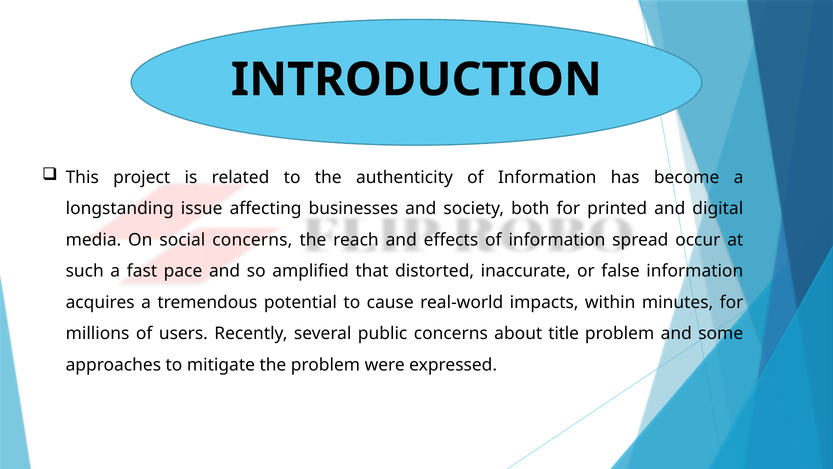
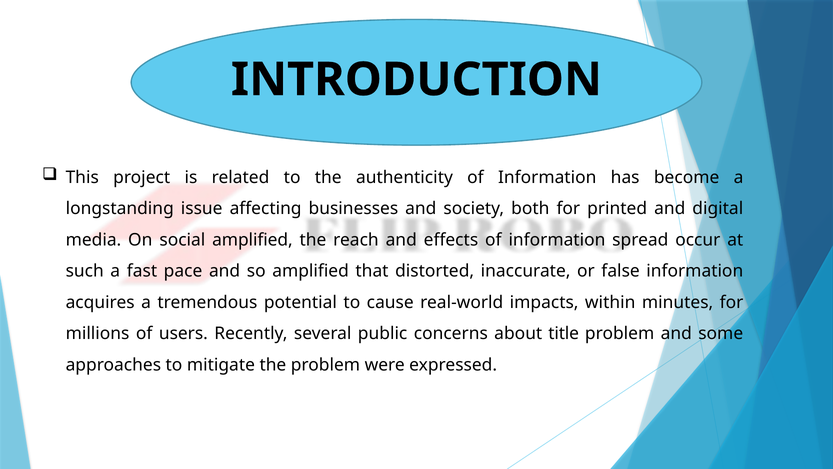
social concerns: concerns -> amplified
